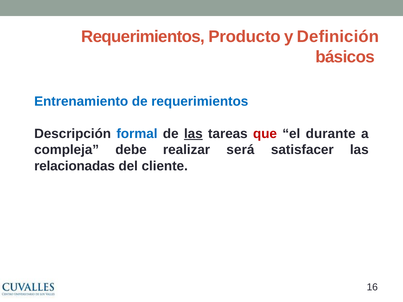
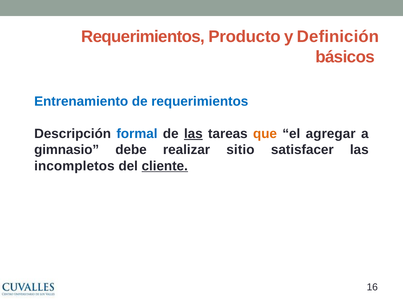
que colour: red -> orange
durante: durante -> agregar
compleja: compleja -> gimnasio
será: será -> sitio
relacionadas: relacionadas -> incompletos
cliente underline: none -> present
